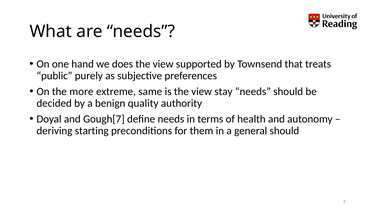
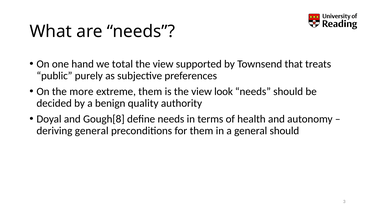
does: does -> total
extreme same: same -> them
stay: stay -> look
Gough[7: Gough[7 -> Gough[8
deriving starting: starting -> general
